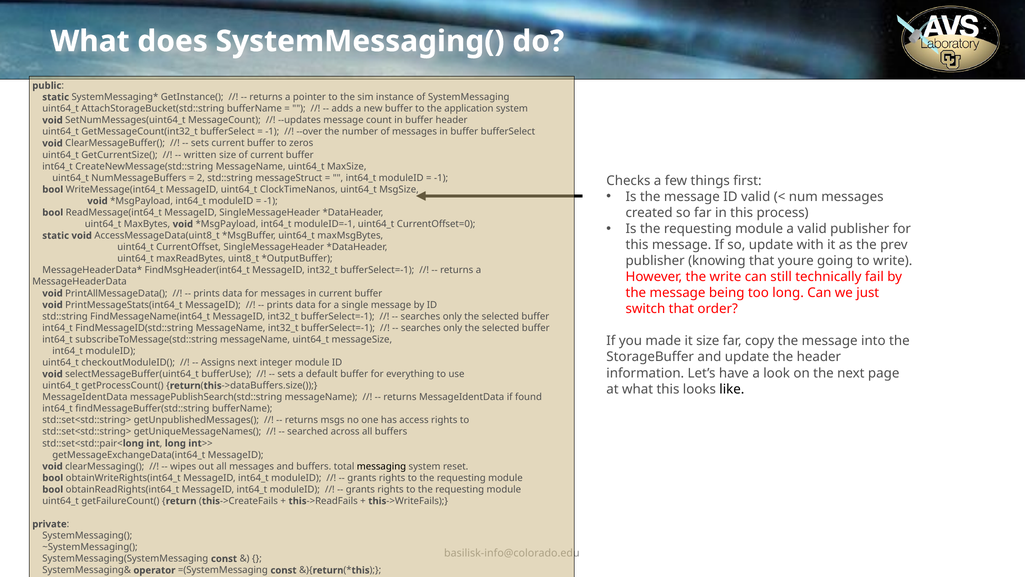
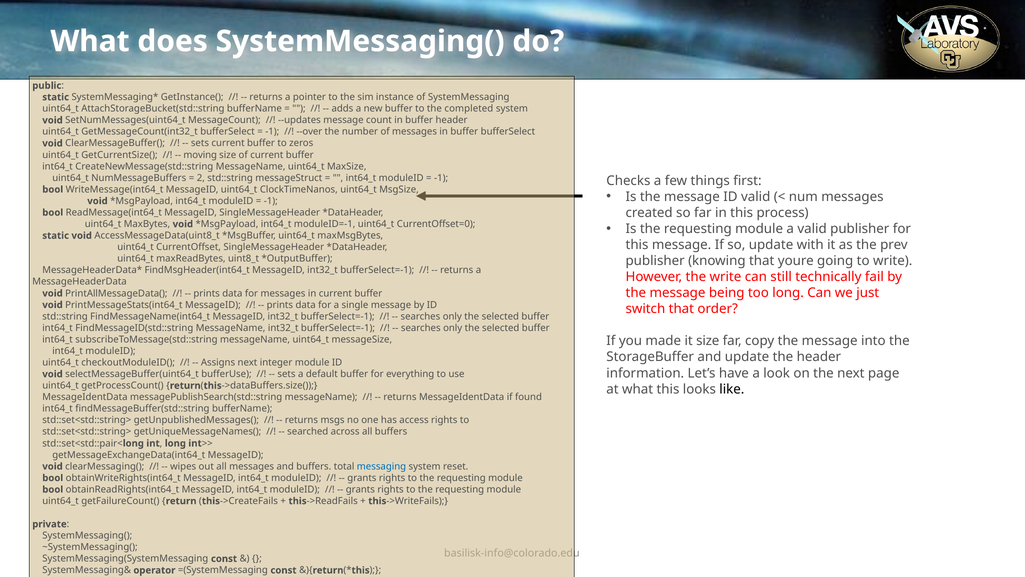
application: application -> completed
written: written -> moving
messaging colour: black -> blue
